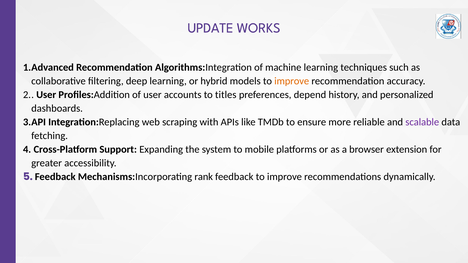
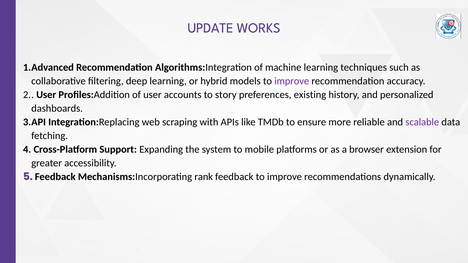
improve at (292, 81) colour: orange -> purple
titles: titles -> story
depend: depend -> existing
